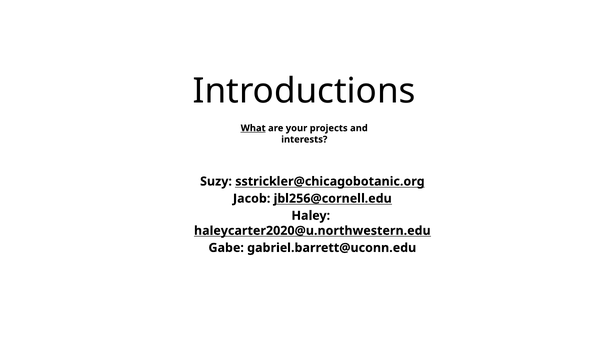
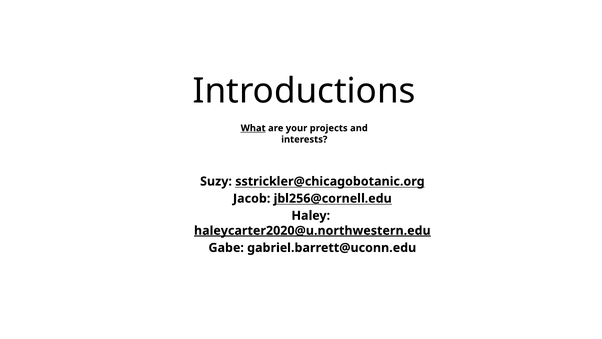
haleycarter2020@u.northwestern.edu underline: none -> present
